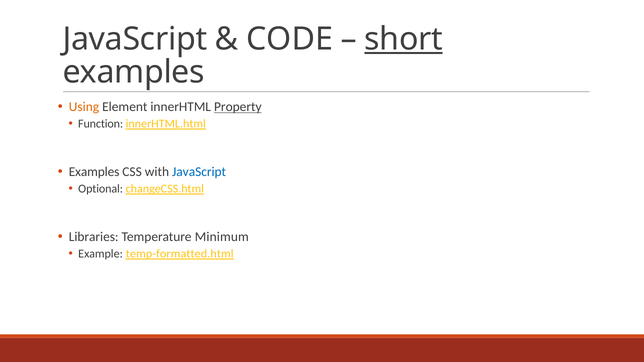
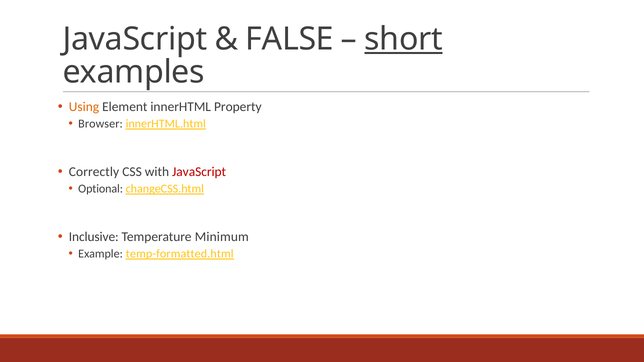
CODE: CODE -> FALSE
Property underline: present -> none
Function: Function -> Browser
Examples at (94, 172): Examples -> Correctly
JavaScript at (199, 172) colour: blue -> red
Libraries: Libraries -> Inclusive
